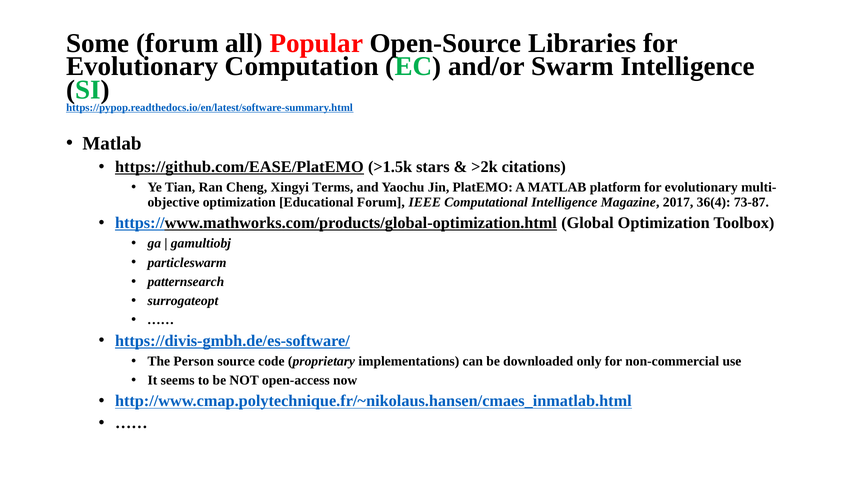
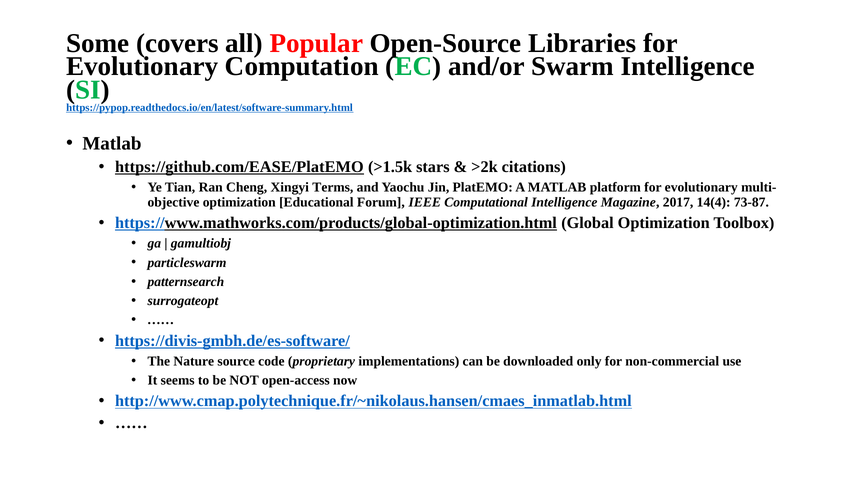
Some forum: forum -> covers
36(4: 36(4 -> 14(4
Person: Person -> Nature
